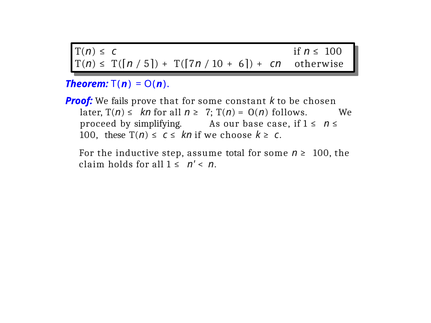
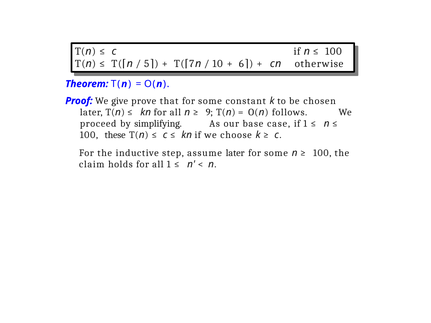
fails: fails -> give
7: 7 -> 9
assume total: total -> later
